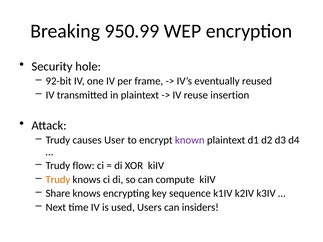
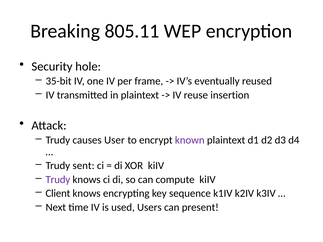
950.99: 950.99 -> 805.11
92-bit: 92-bit -> 35-bit
flow: flow -> sent
Trudy at (58, 180) colour: orange -> purple
Share: Share -> Client
insiders: insiders -> present
